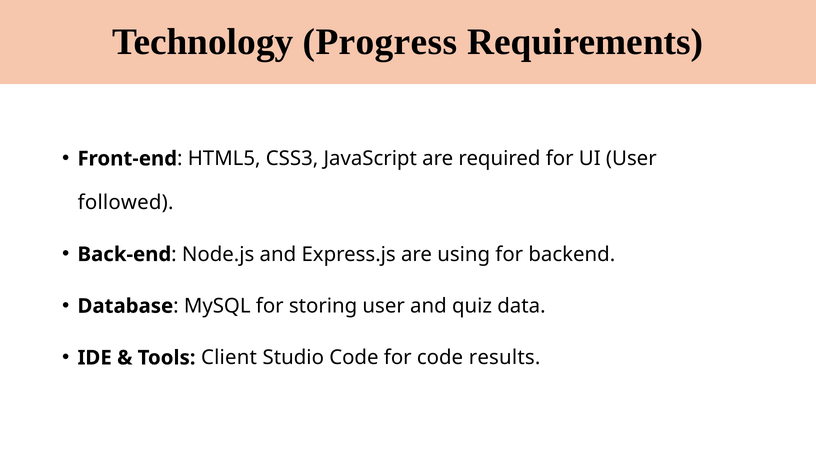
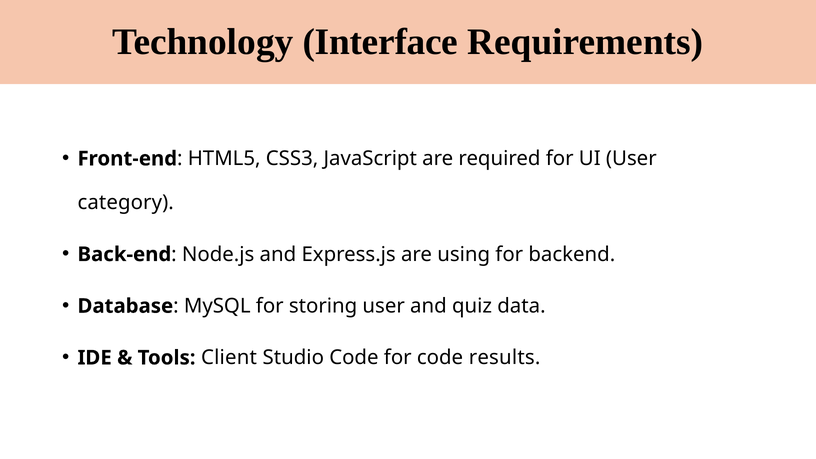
Progress: Progress -> Interface
followed: followed -> category
